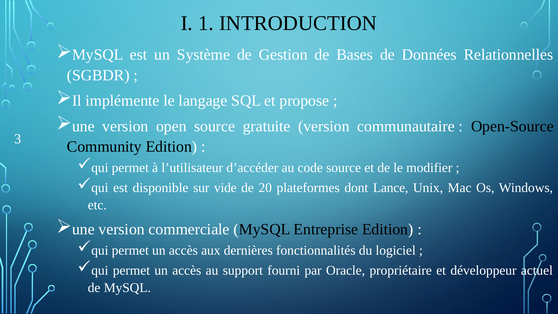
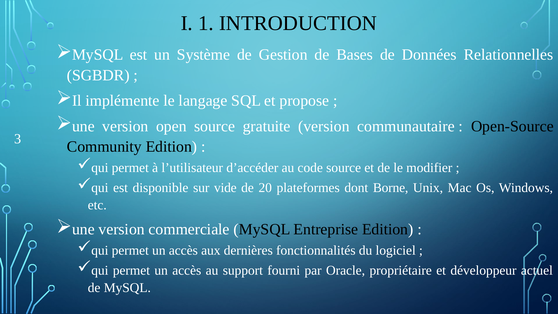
Lance: Lance -> Borne
